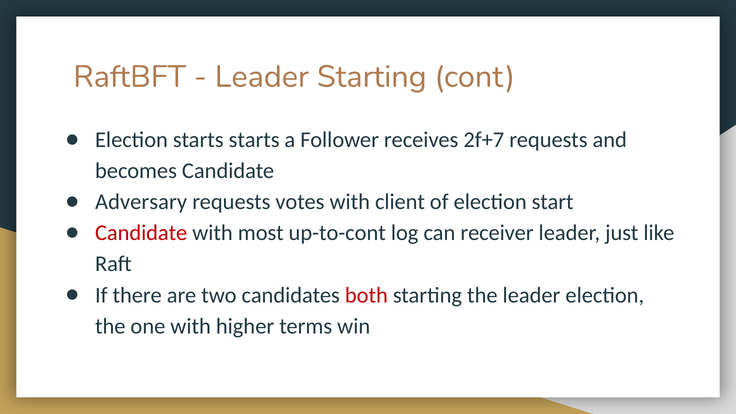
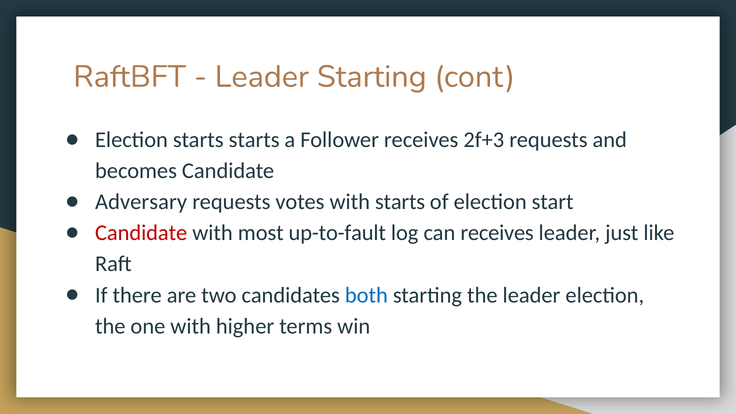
2f+7: 2f+7 -> 2f+3
with client: client -> starts
up-to-cont: up-to-cont -> up-to-fault
can receiver: receiver -> receives
both colour: red -> blue
